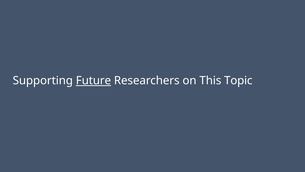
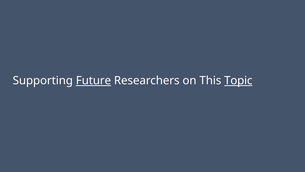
Topic underline: none -> present
